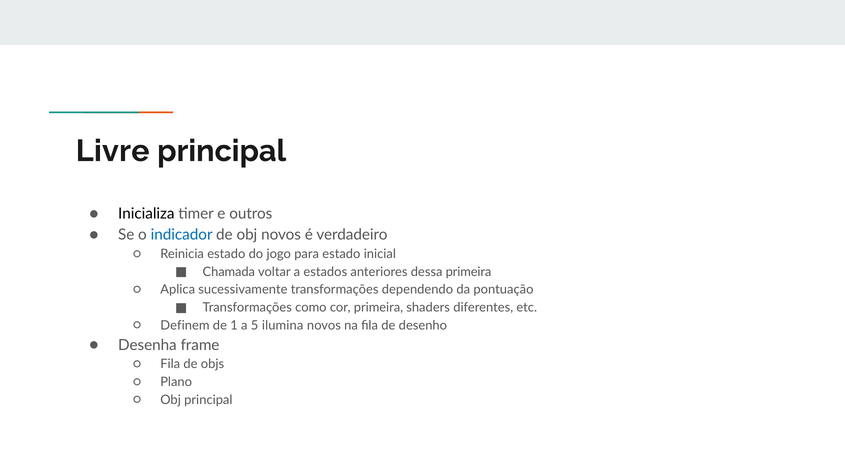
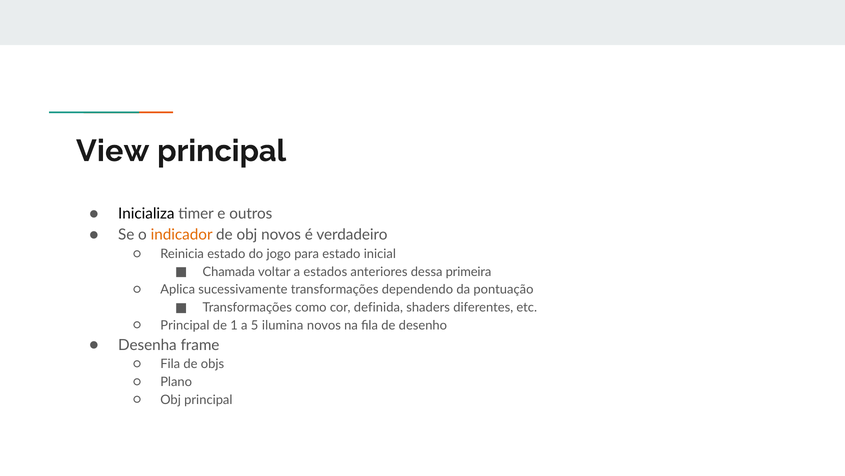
Livre: Livre -> View
indicador colour: blue -> orange
cor primeira: primeira -> definida
Definem at (185, 325): Definem -> Principal
